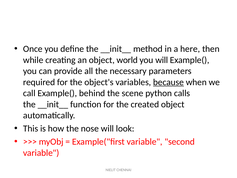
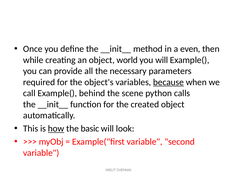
here: here -> even
how underline: none -> present
nose: nose -> basic
